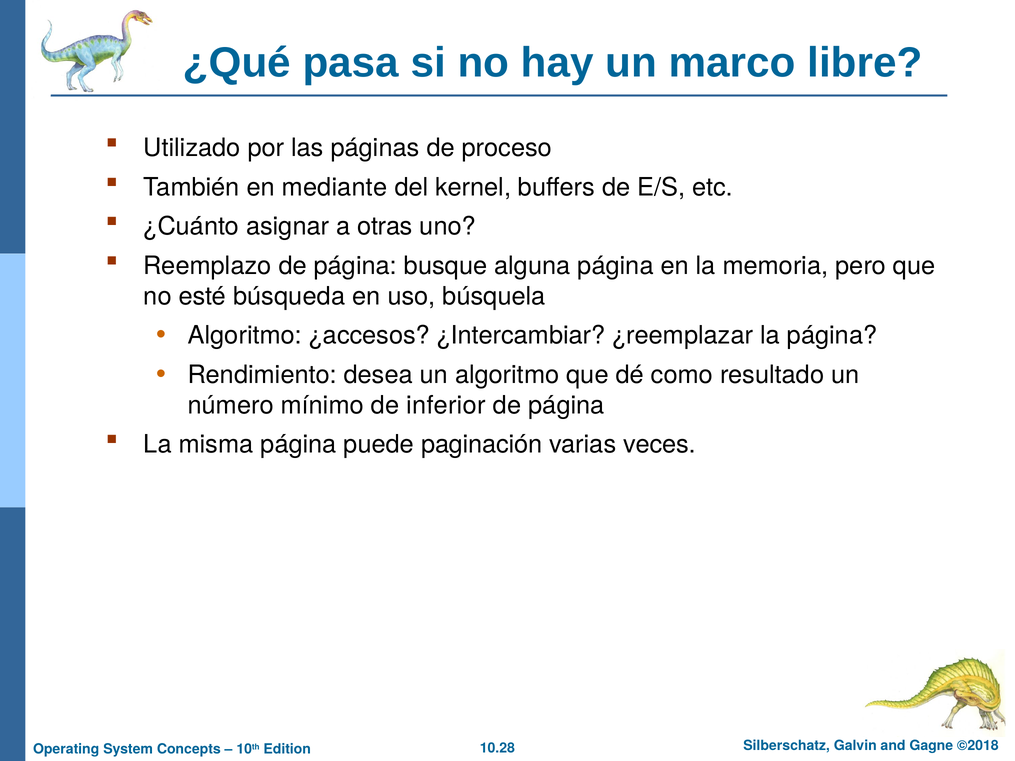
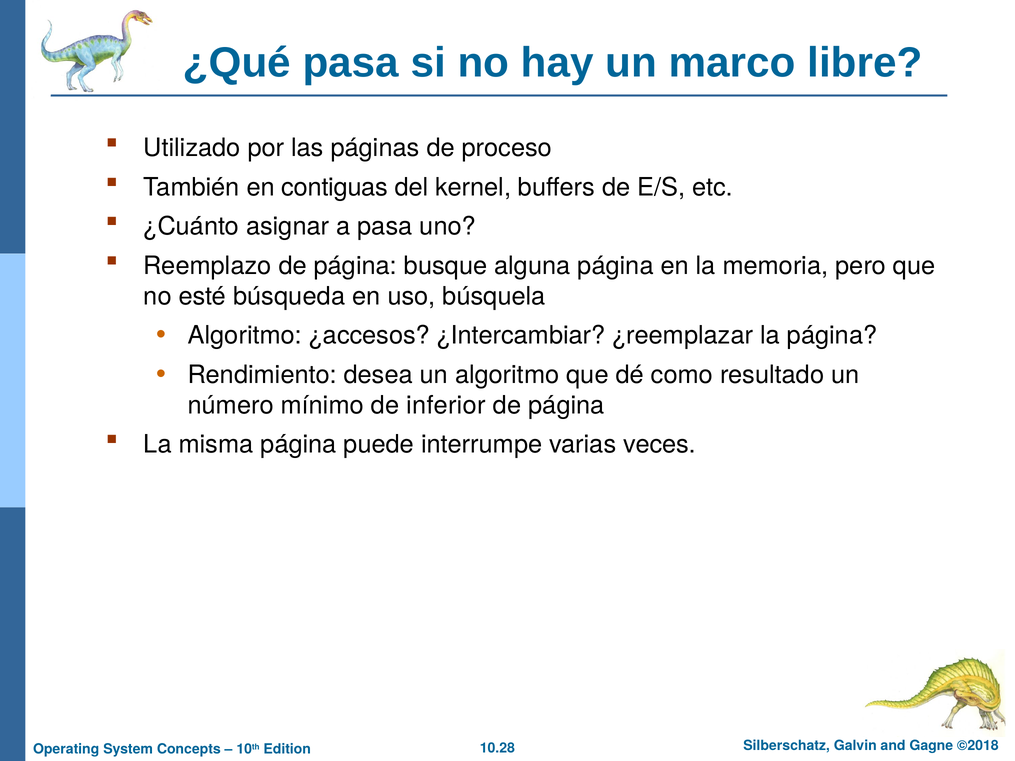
mediante: mediante -> contiguas
a otras: otras -> pasa
paginación: paginación -> interrumpe
